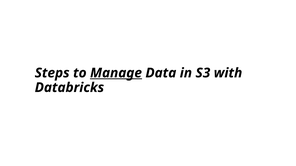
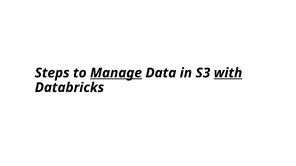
with underline: none -> present
